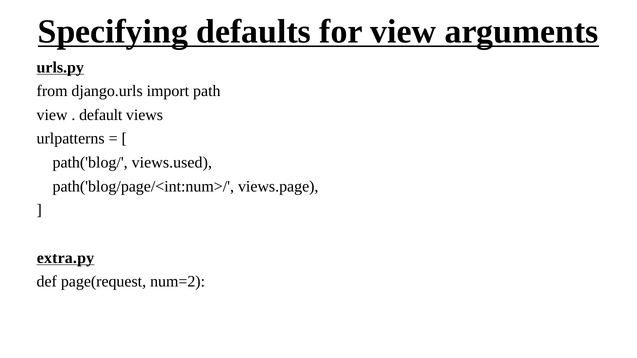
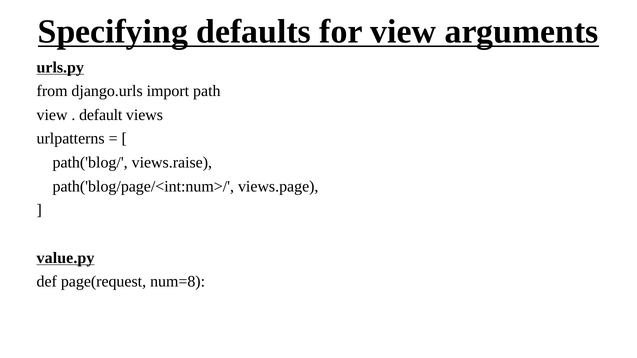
views.used: views.used -> views.raise
extra.py: extra.py -> value.py
num=2: num=2 -> num=8
